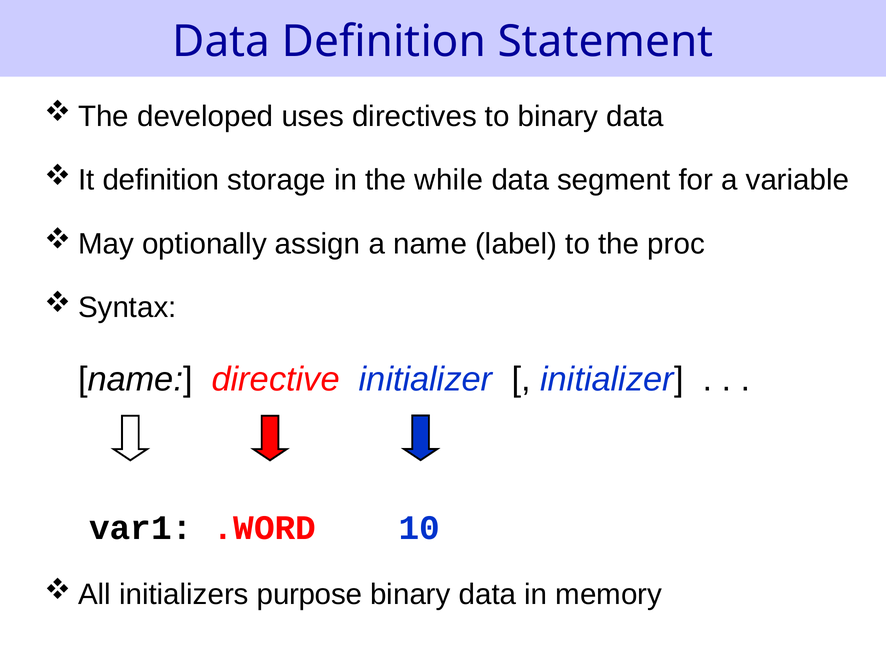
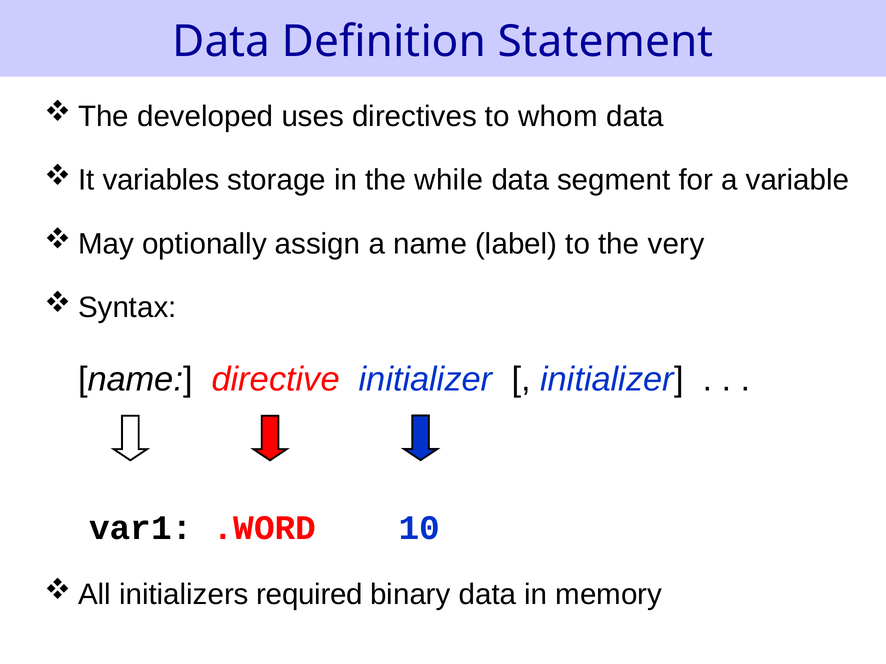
to binary: binary -> whom
definition at (161, 180): definition -> variables
proc: proc -> very
purpose: purpose -> required
